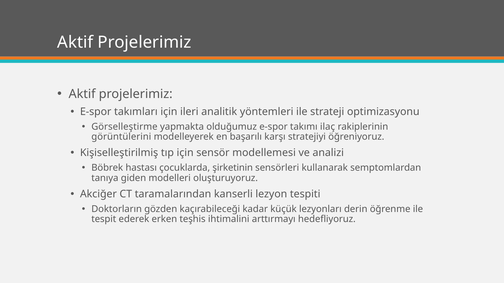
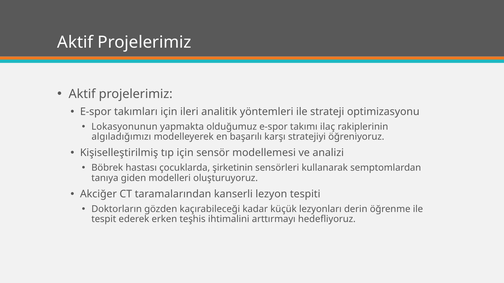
Görselleştirme: Görselleştirme -> Lokasyonunun
görüntülerini: görüntülerini -> algıladığımızı
